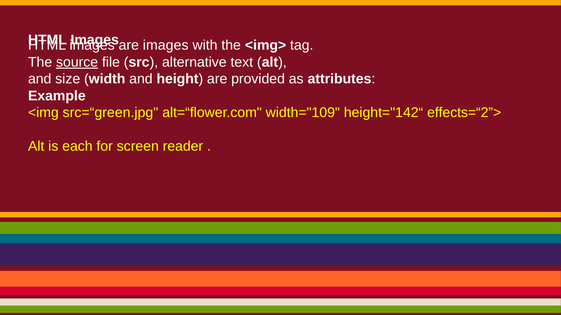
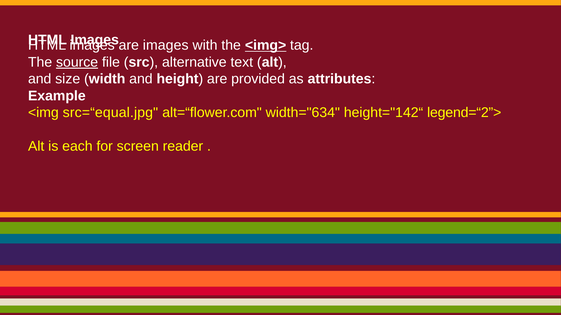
<img> underline: none -> present
src=“green.jpg: src=“green.jpg -> src=“equal.jpg
width="109: width="109 -> width="634
effects=“2”>: effects=“2”> -> legend=“2”>
